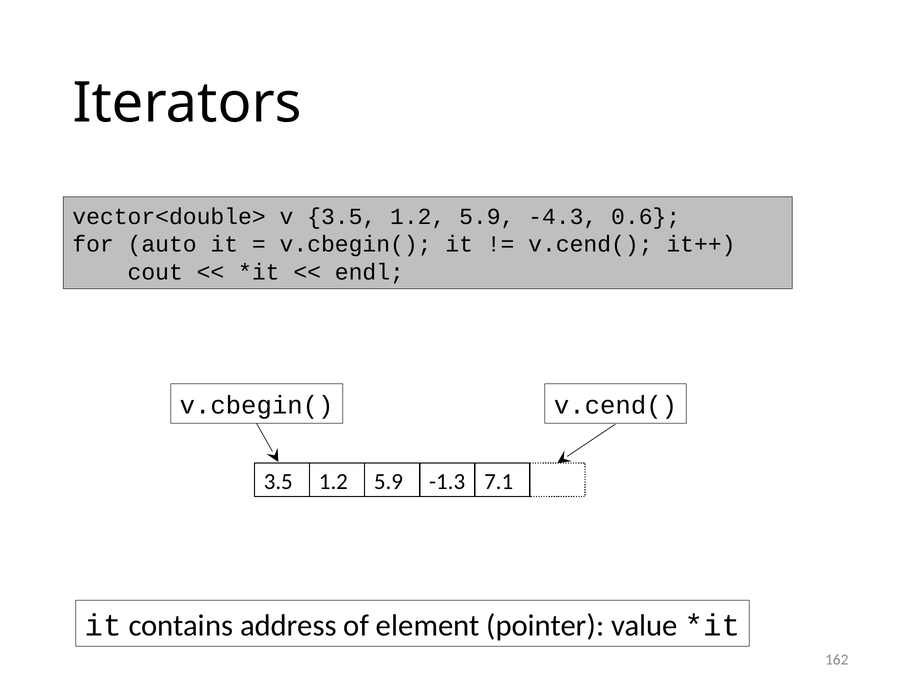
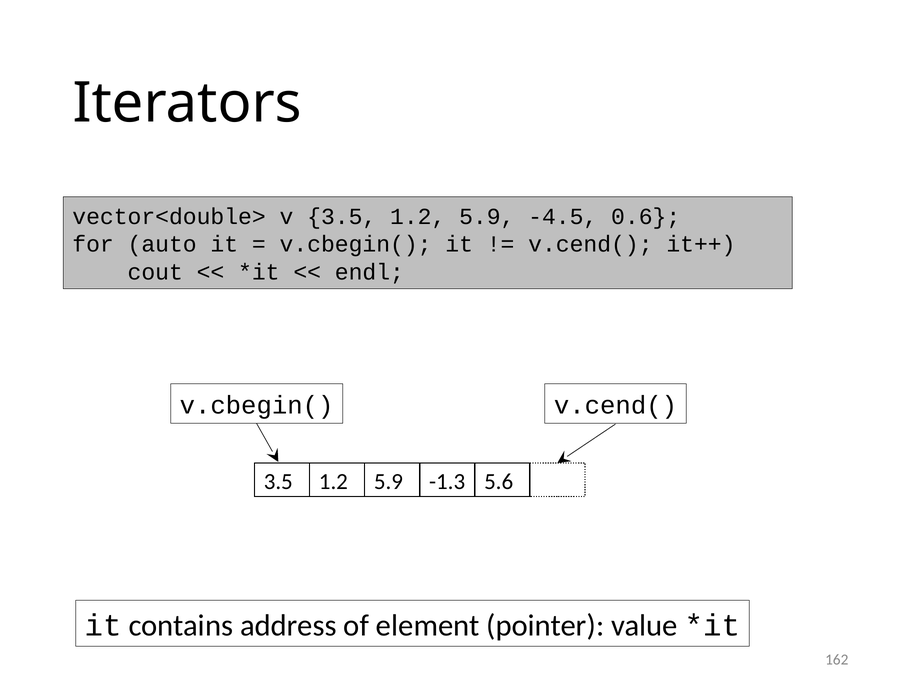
-4.3: -4.3 -> -4.5
7.1: 7.1 -> 5.6
